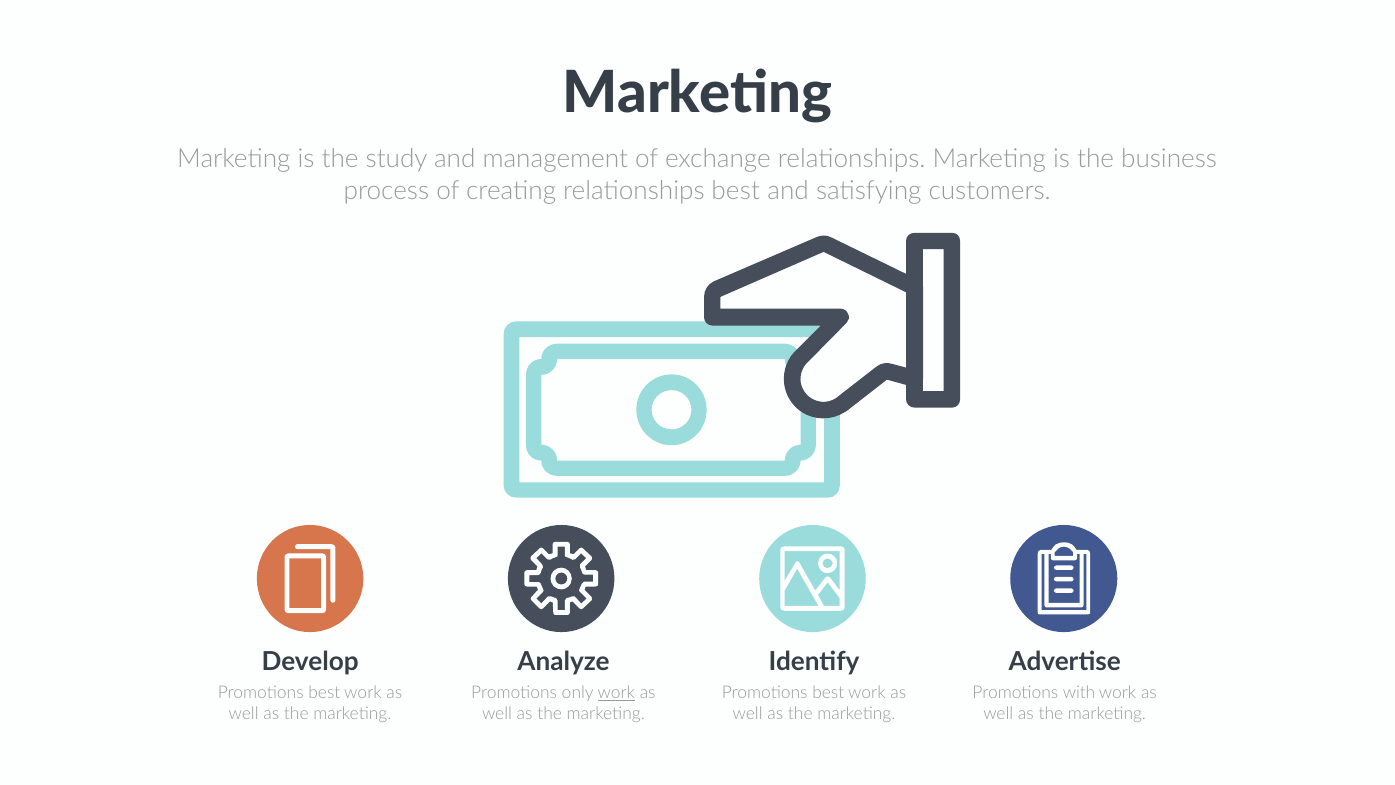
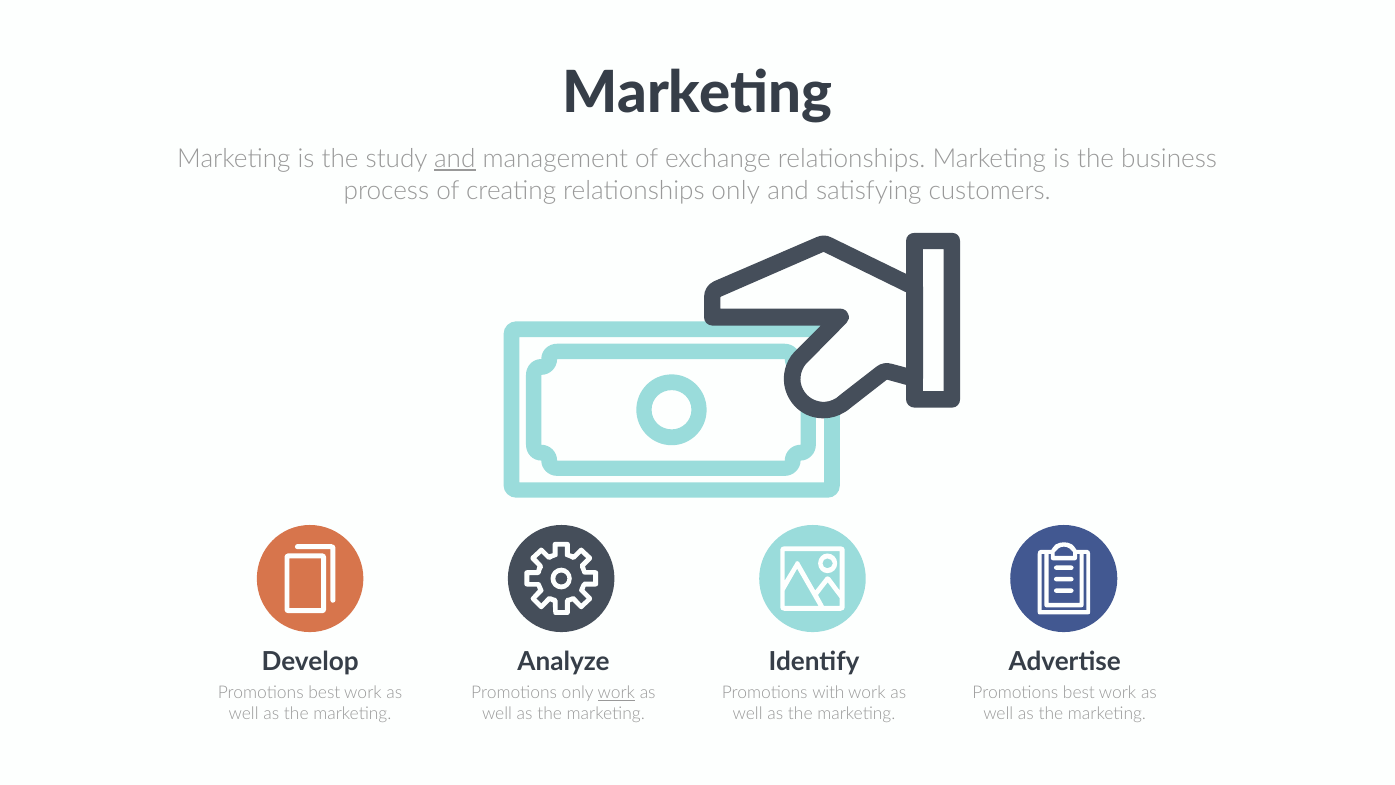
and at (455, 159) underline: none -> present
relationships best: best -> only
best at (828, 692): best -> with
with at (1079, 692): with -> best
